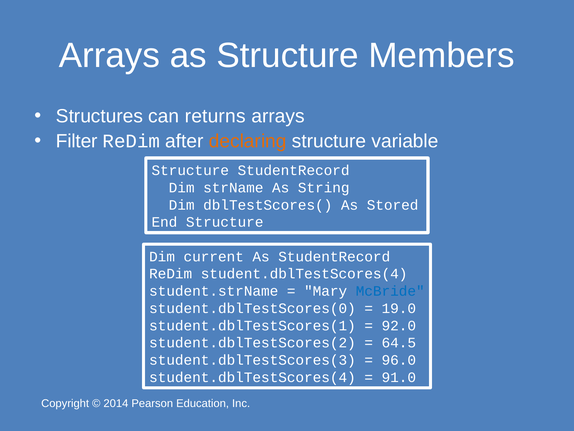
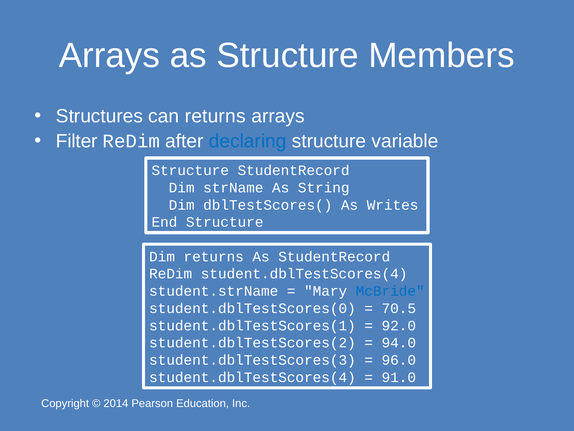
declaring colour: orange -> blue
Stored: Stored -> Writes
Dim current: current -> returns
19.0: 19.0 -> 70.5
64.5: 64.5 -> 94.0
